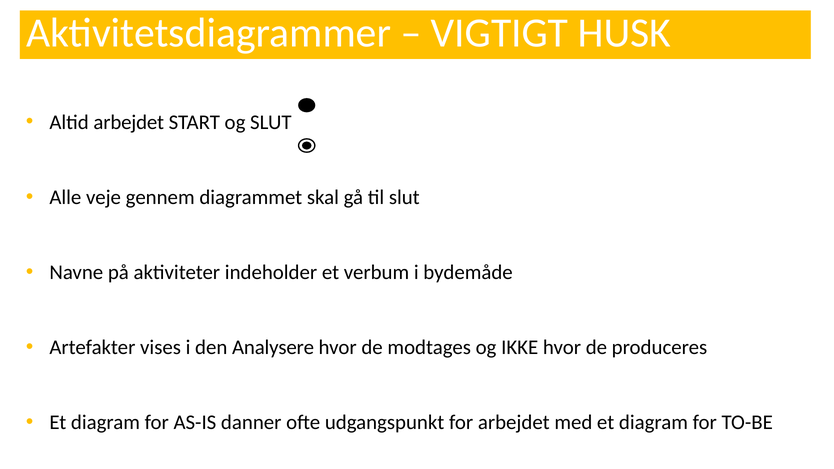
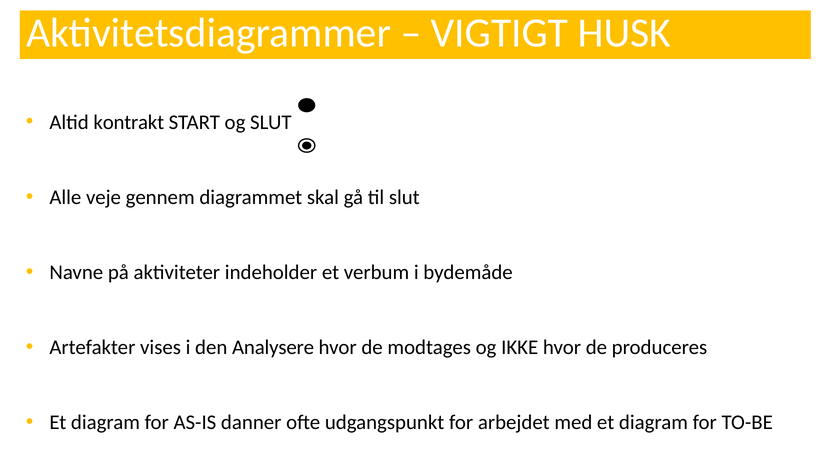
Altid arbejdet: arbejdet -> kontrakt
